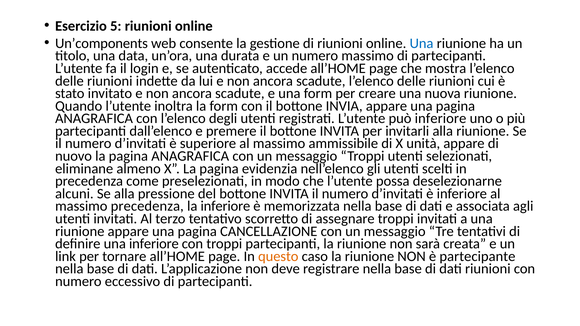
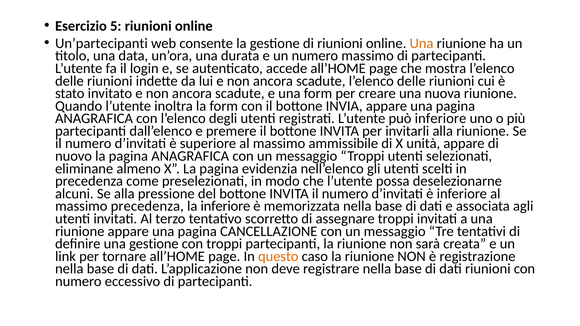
Un’components: Un’components -> Un’partecipanti
Una at (422, 43) colour: blue -> orange
una inferiore: inferiore -> gestione
partecipante: partecipante -> registrazione
